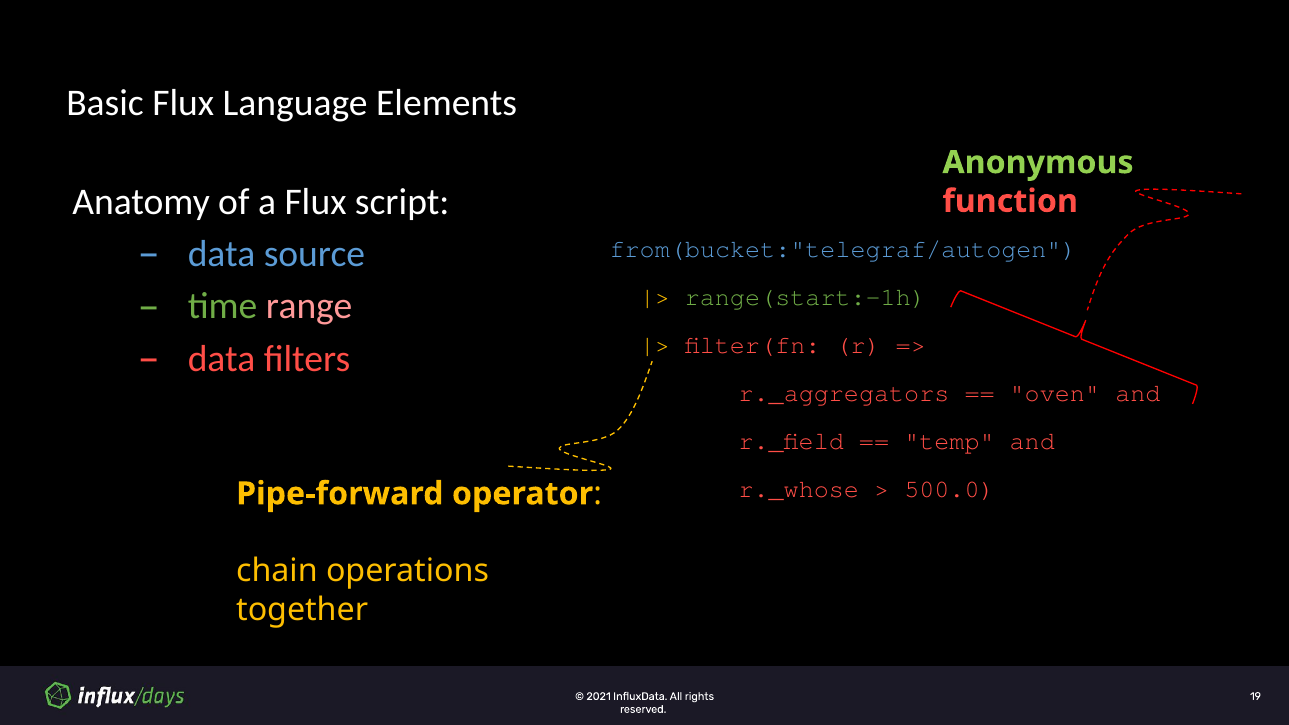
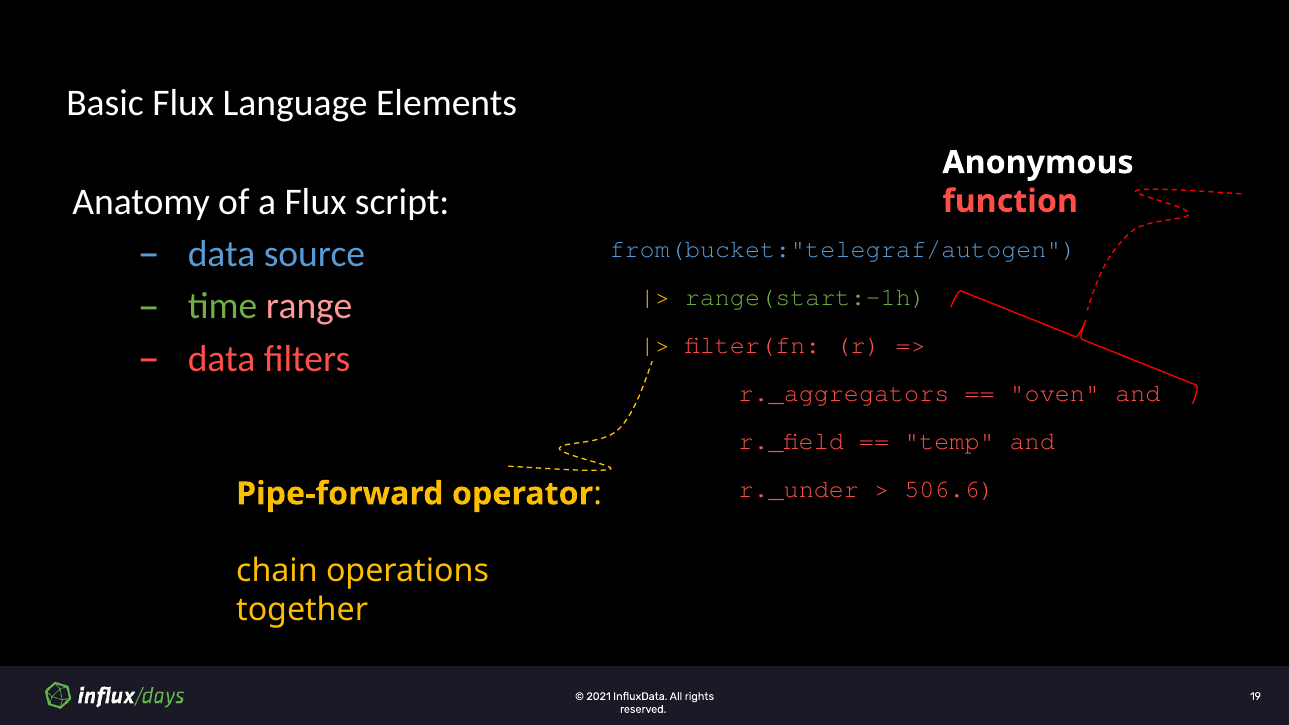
Anonymous colour: light green -> white
r._whose: r._whose -> r._under
500.0: 500.0 -> 506.6
